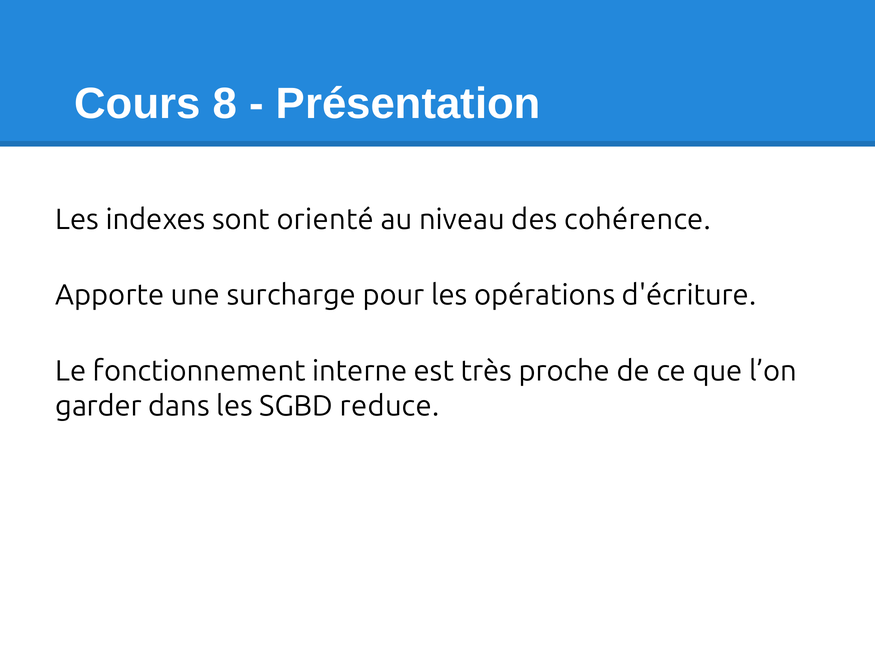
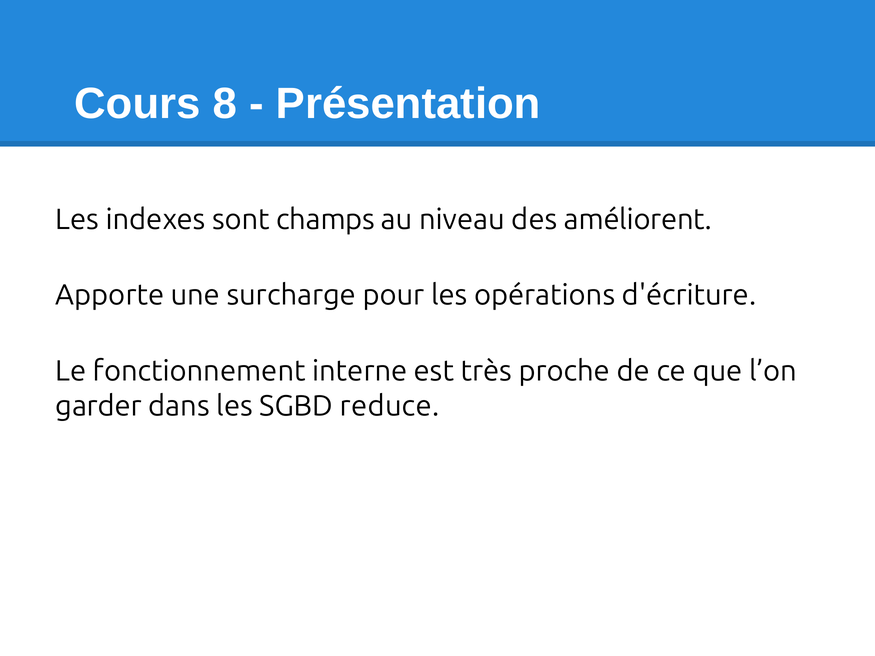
orienté: orienté -> champs
cohérence: cohérence -> améliorent
